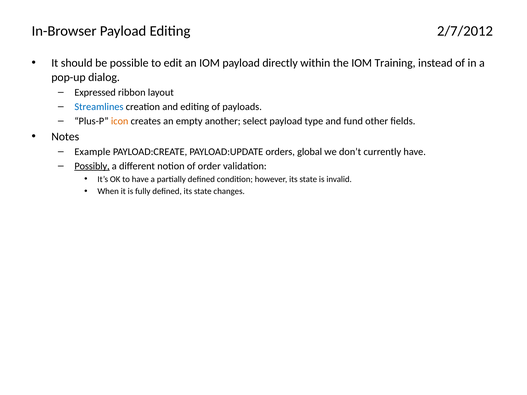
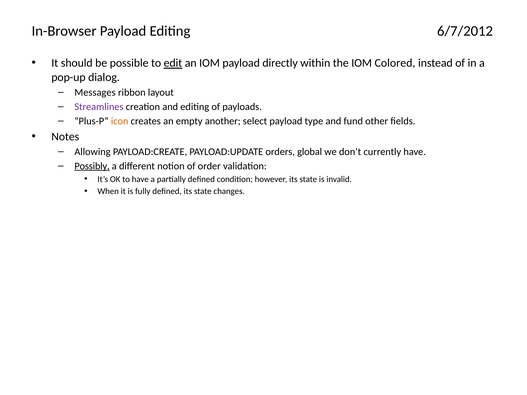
2/7/2012: 2/7/2012 -> 6/7/2012
edit underline: none -> present
Training: Training -> Colored
Expressed: Expressed -> Messages
Streamlines colour: blue -> purple
Example: Example -> Allowing
